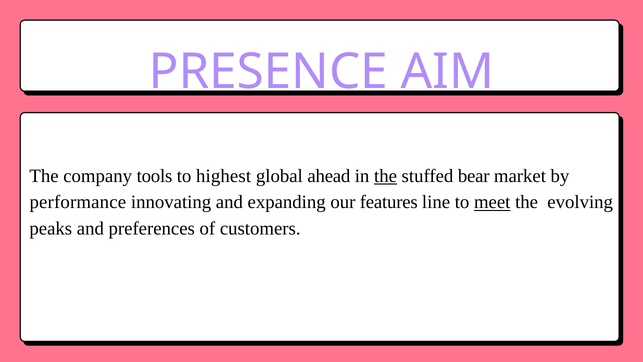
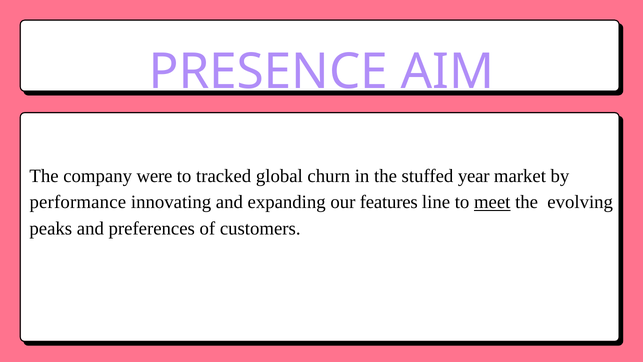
tools: tools -> were
highest: highest -> tracked
ahead: ahead -> churn
the at (386, 176) underline: present -> none
bear: bear -> year
